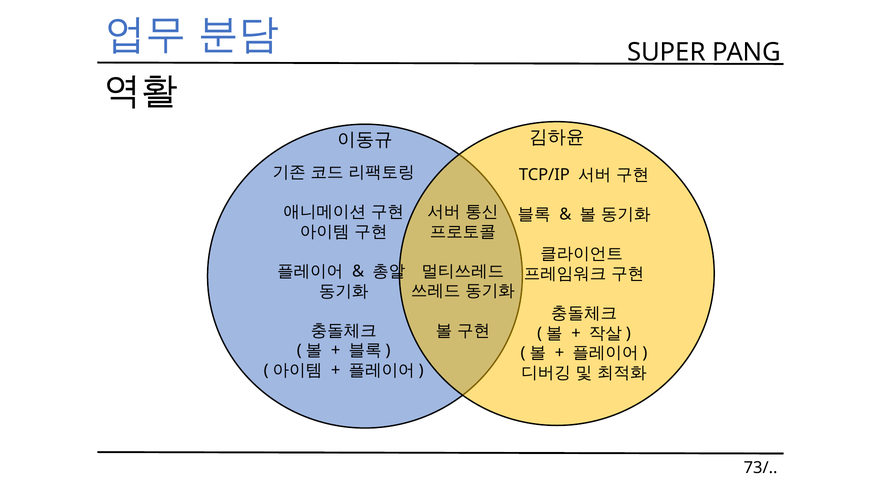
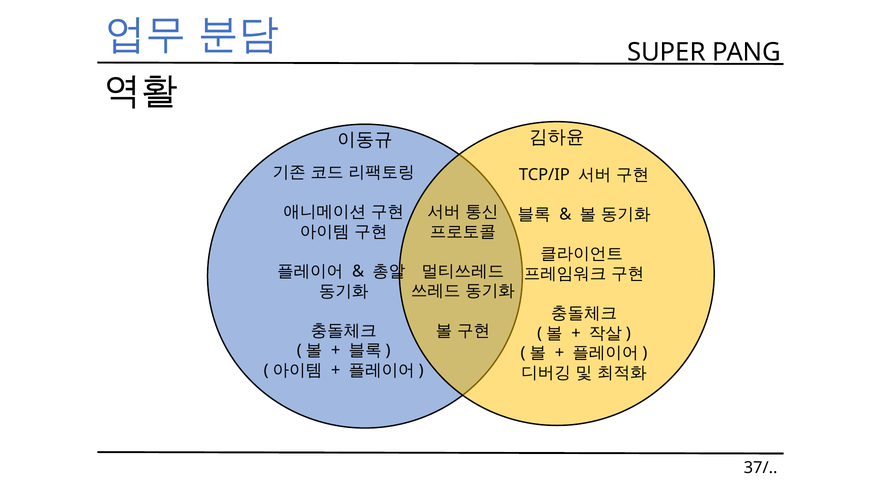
73/: 73/ -> 37/
